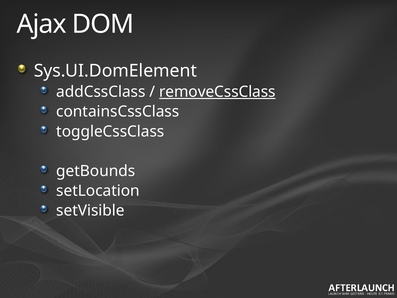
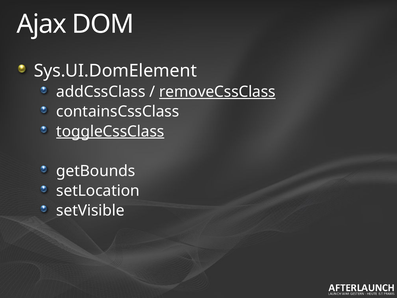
toggleCssClass underline: none -> present
